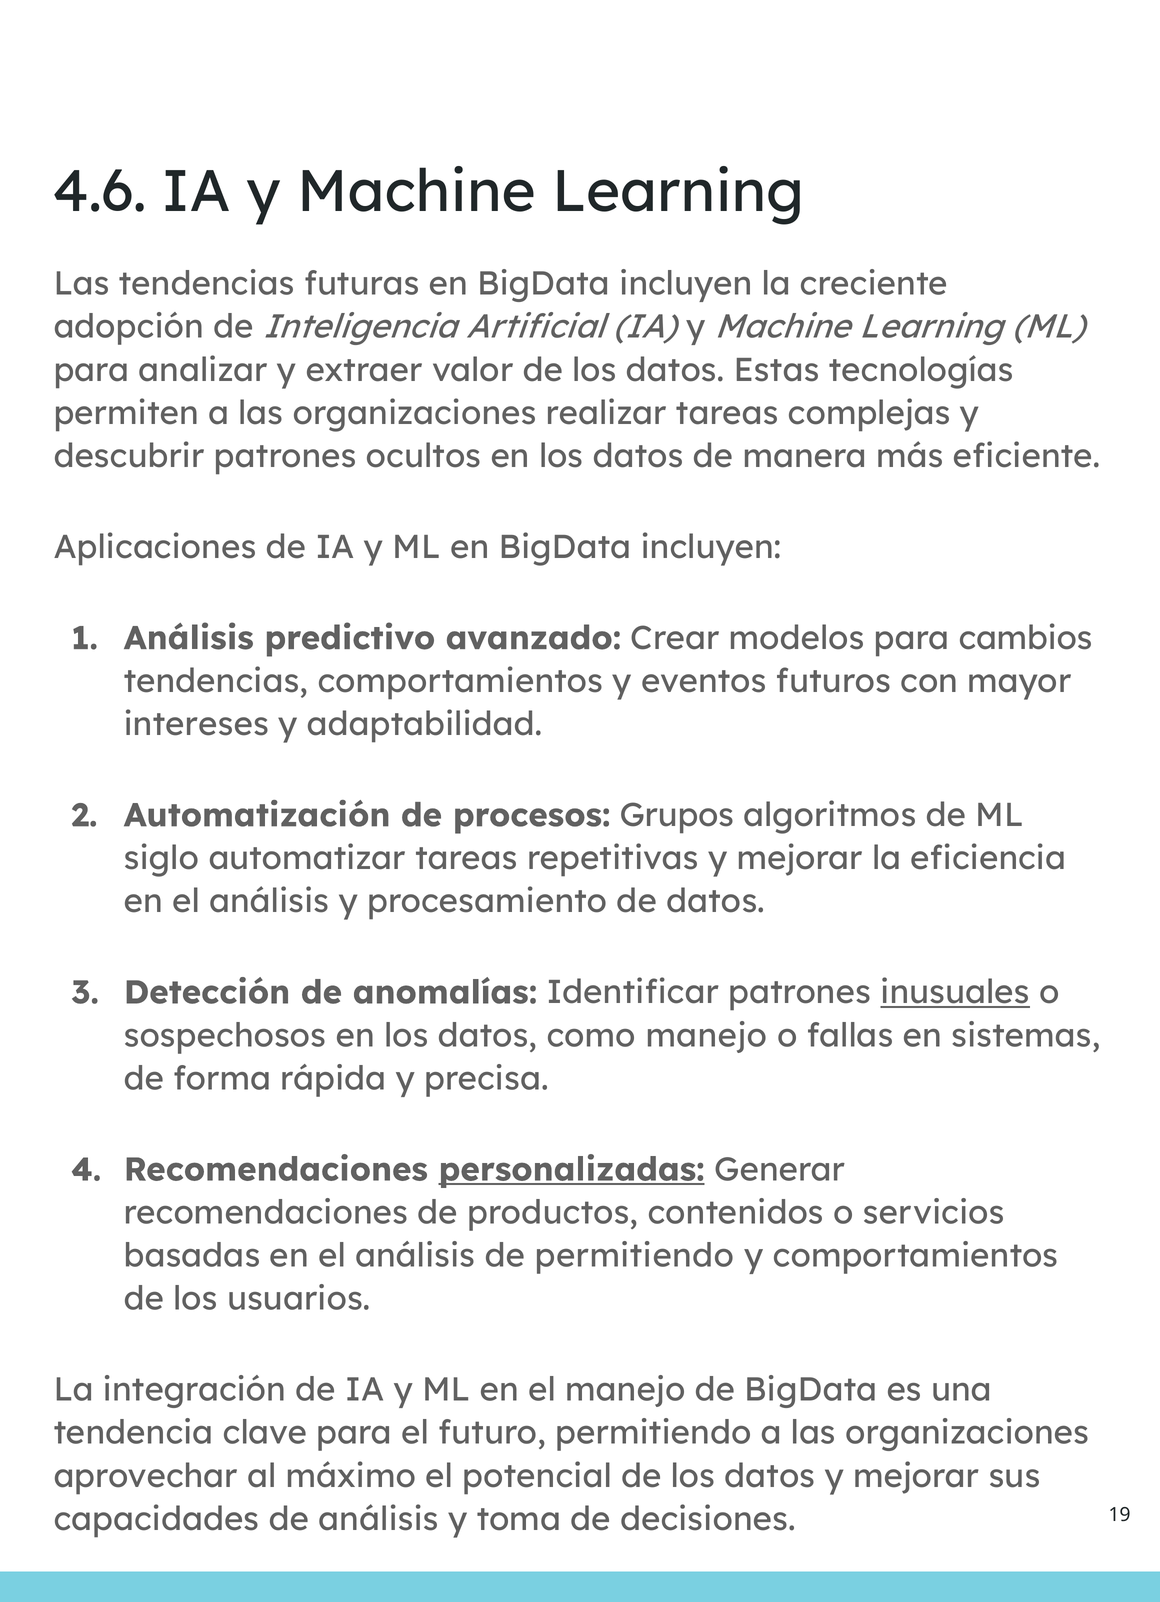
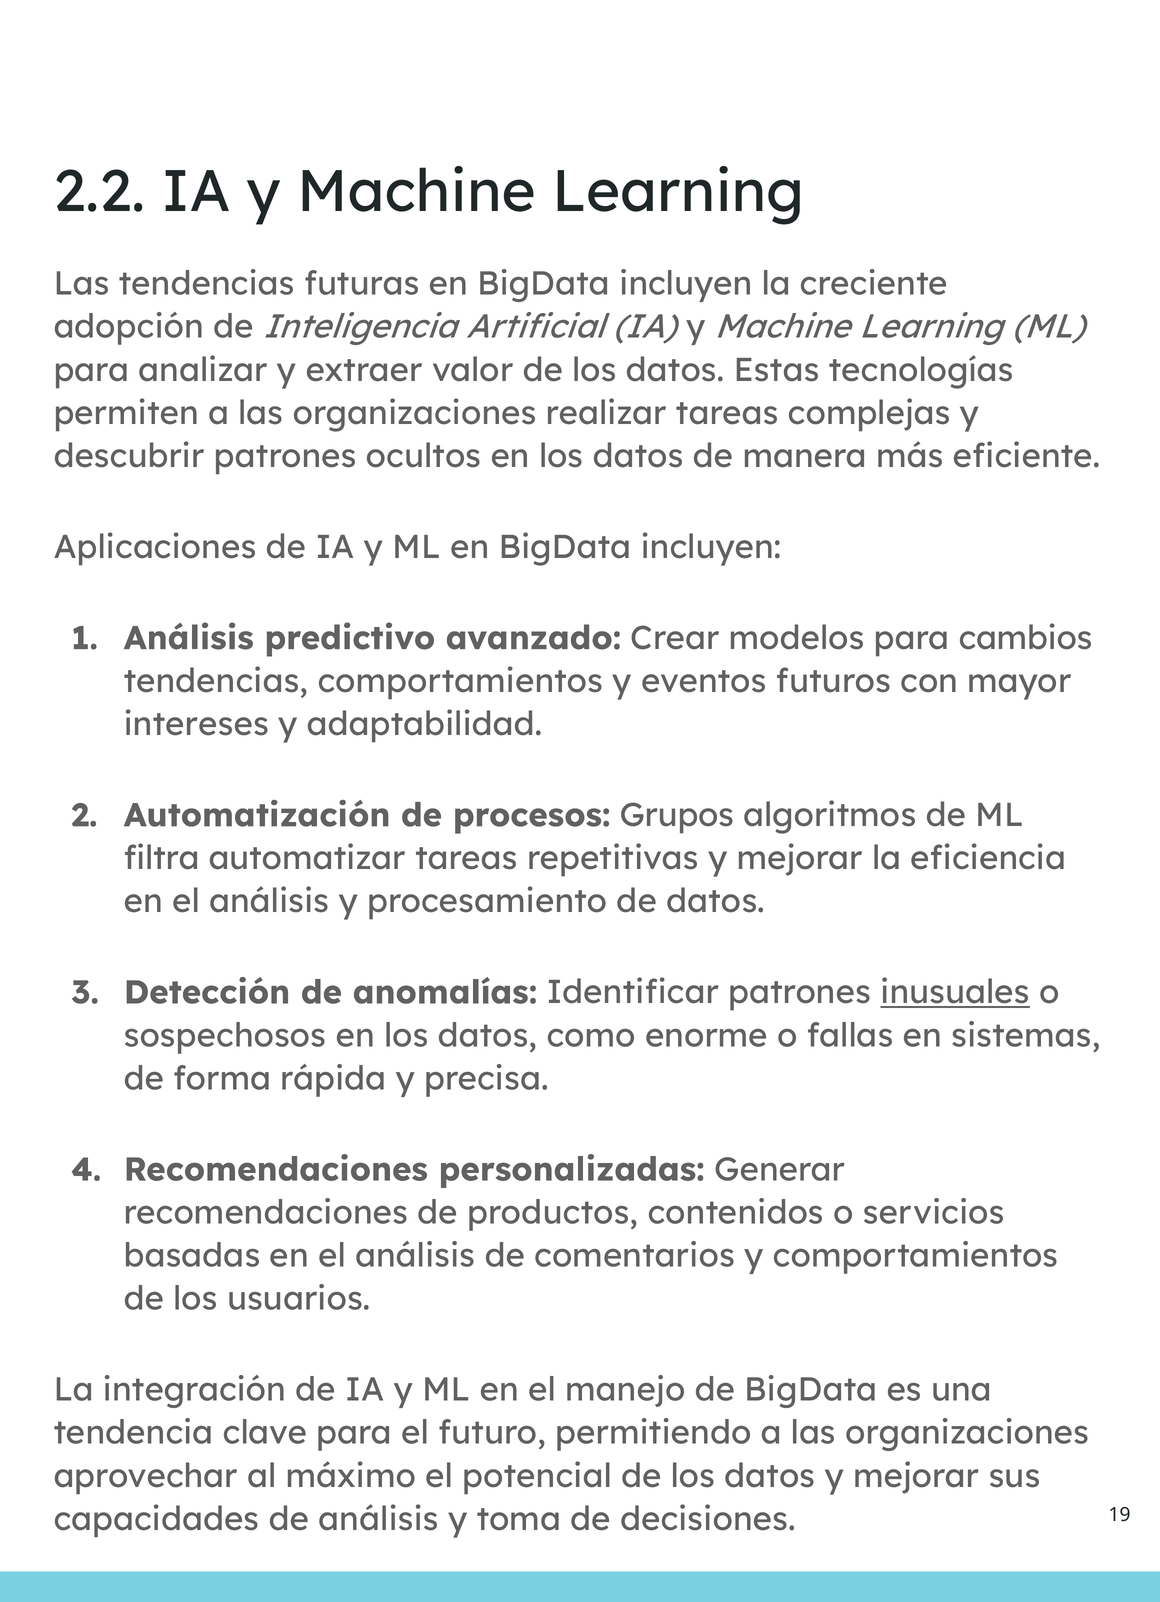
4.6: 4.6 -> 2.2
siglo: siglo -> filtra
como manejo: manejo -> enorme
personalizadas underline: present -> none
de permitiendo: permitiendo -> comentarios
